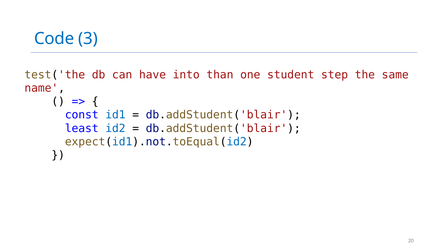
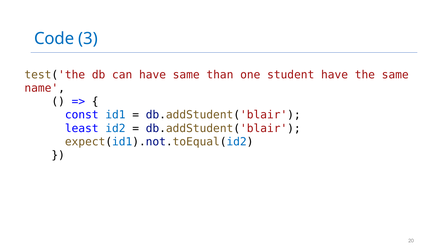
have into: into -> same
student step: step -> have
